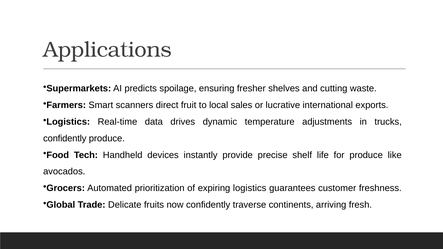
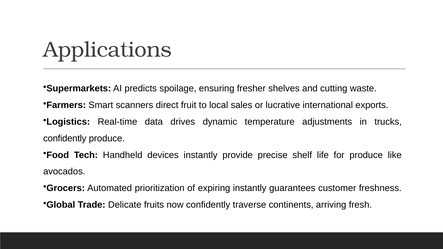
expiring logistics: logistics -> instantly
